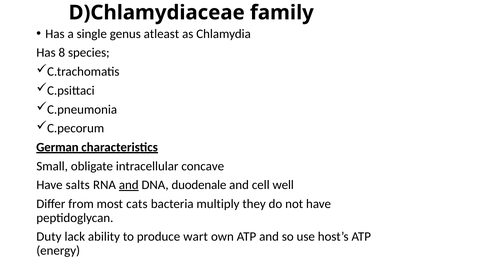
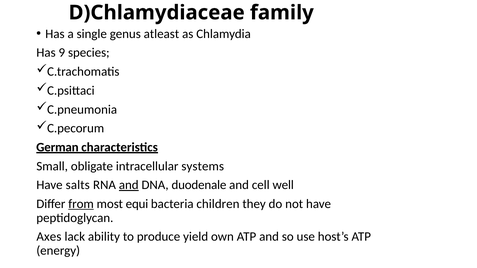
8: 8 -> 9
concave: concave -> systems
from underline: none -> present
cats: cats -> equi
multiply: multiply -> children
Duty: Duty -> Axes
wart: wart -> yield
